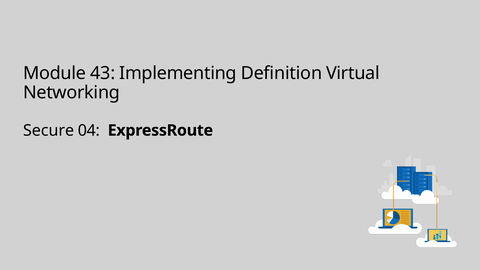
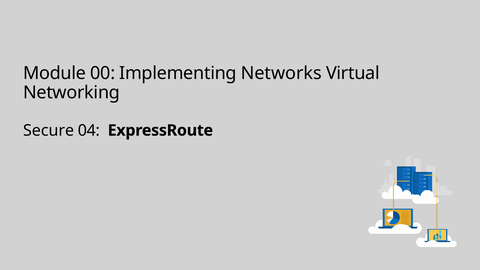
43: 43 -> 00
Definition: Definition -> Networks
